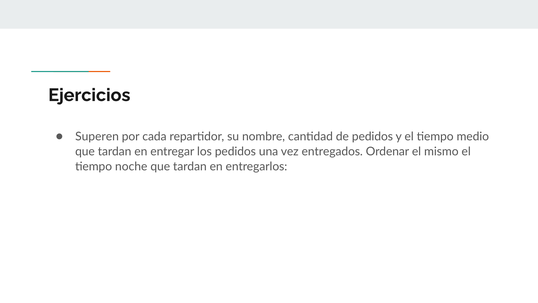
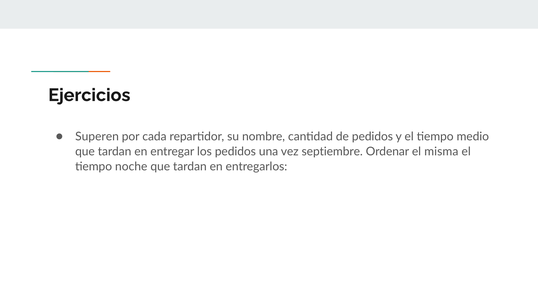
entregados: entregados -> septiembre
mismo: mismo -> misma
